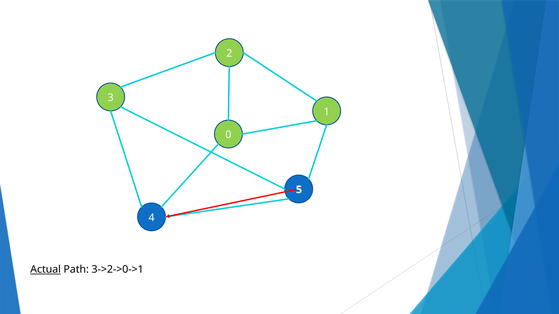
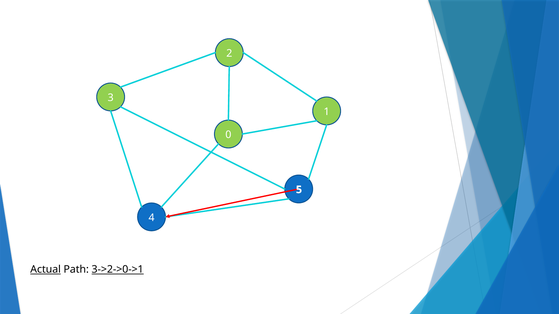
3->2->0->1 underline: none -> present
